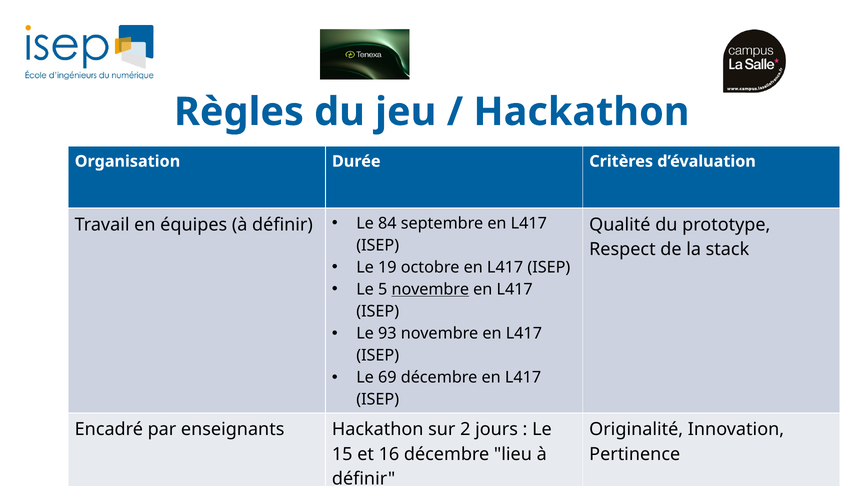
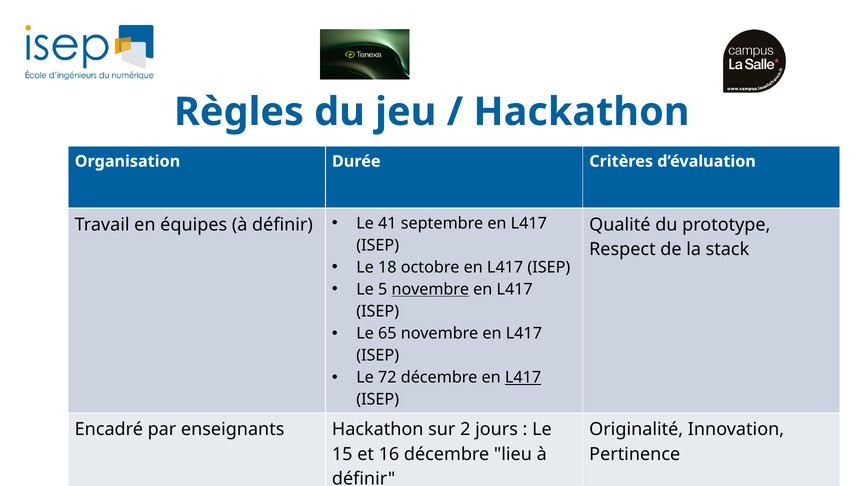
84: 84 -> 41
19: 19 -> 18
93: 93 -> 65
69: 69 -> 72
L417 at (523, 377) underline: none -> present
